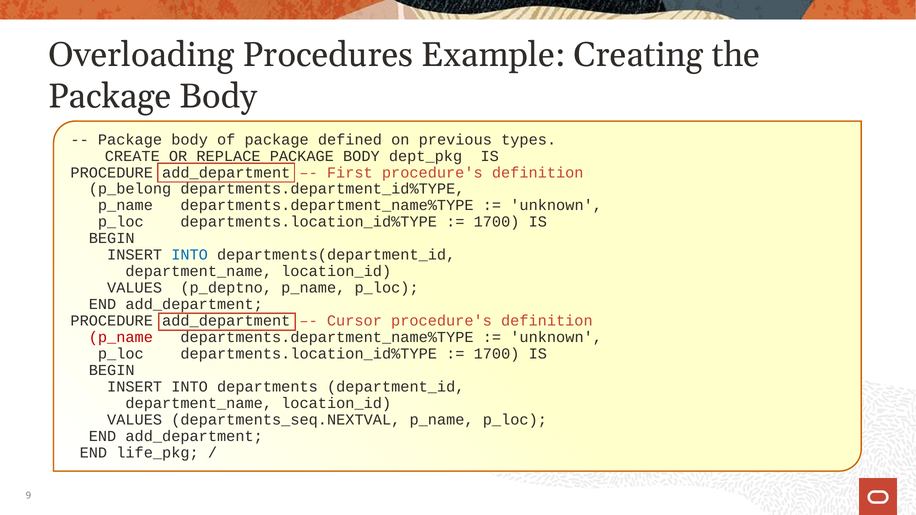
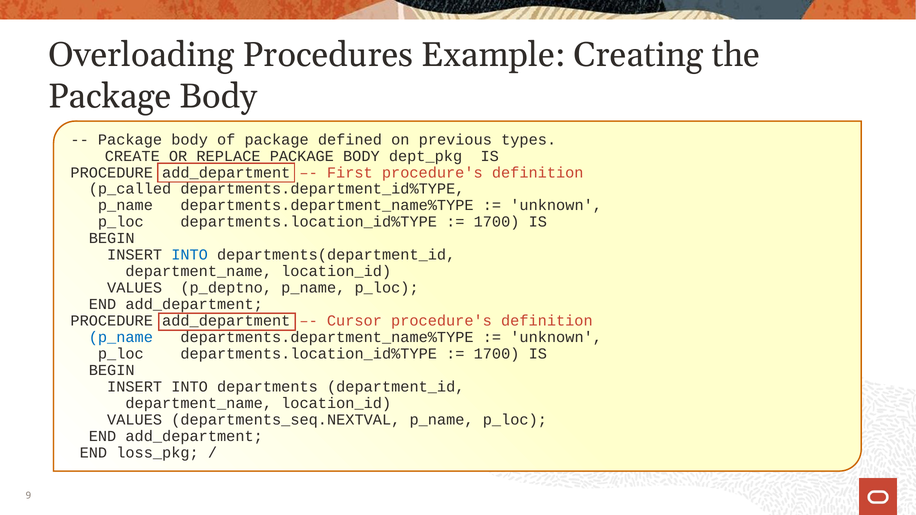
p_belong: p_belong -> p_called
p_name at (121, 337) colour: red -> blue
life_pkg: life_pkg -> loss_pkg
